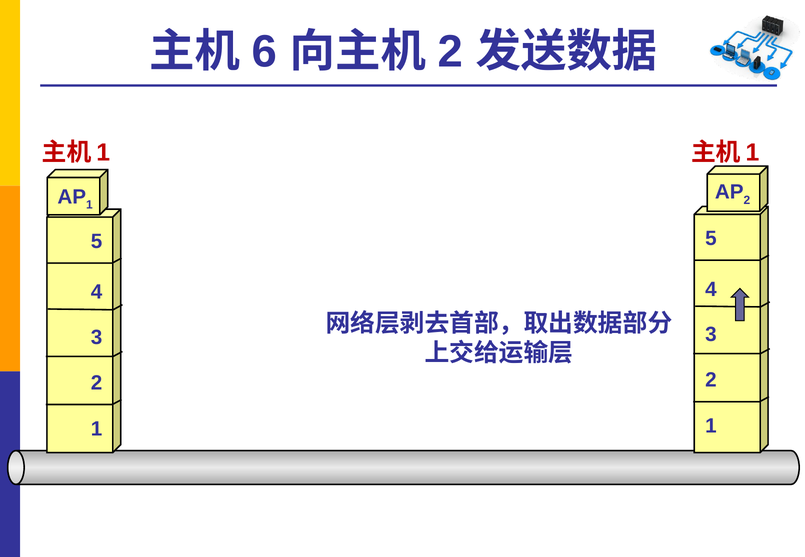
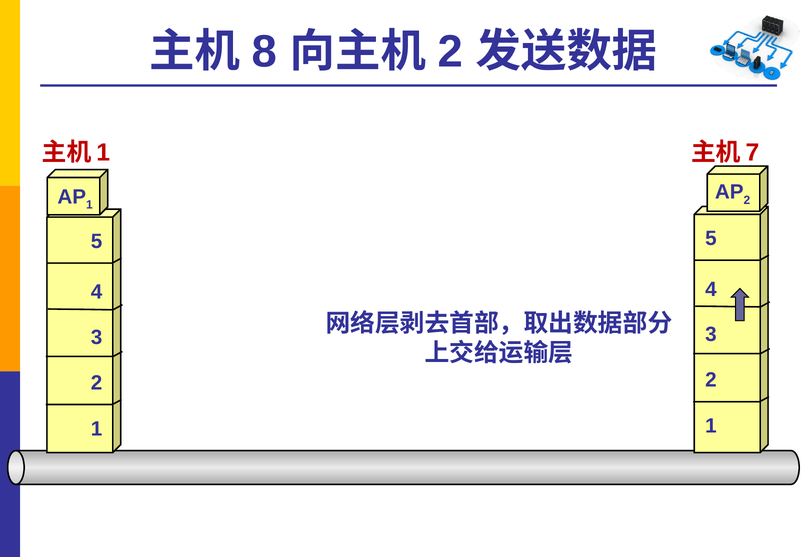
6: 6 -> 8
1 at (752, 153): 1 -> 7
